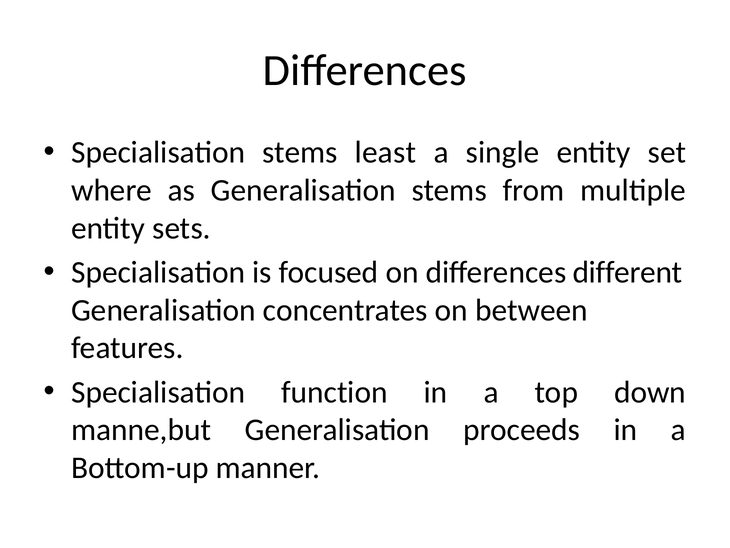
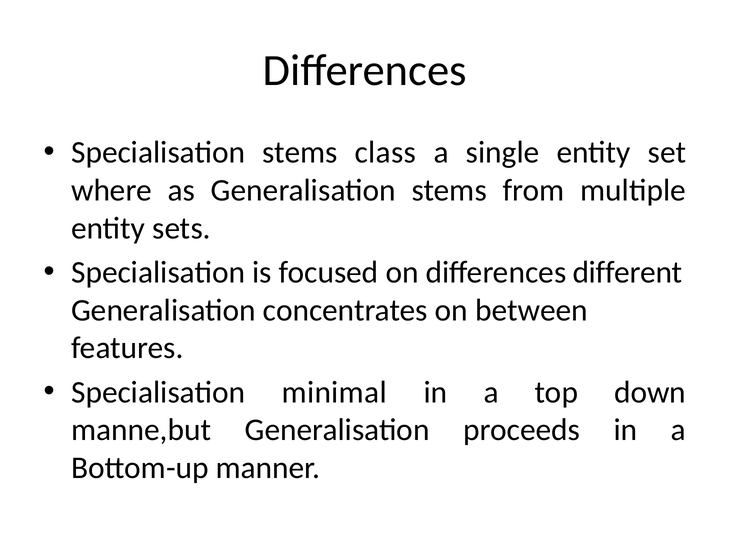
least: least -> class
function: function -> minimal
